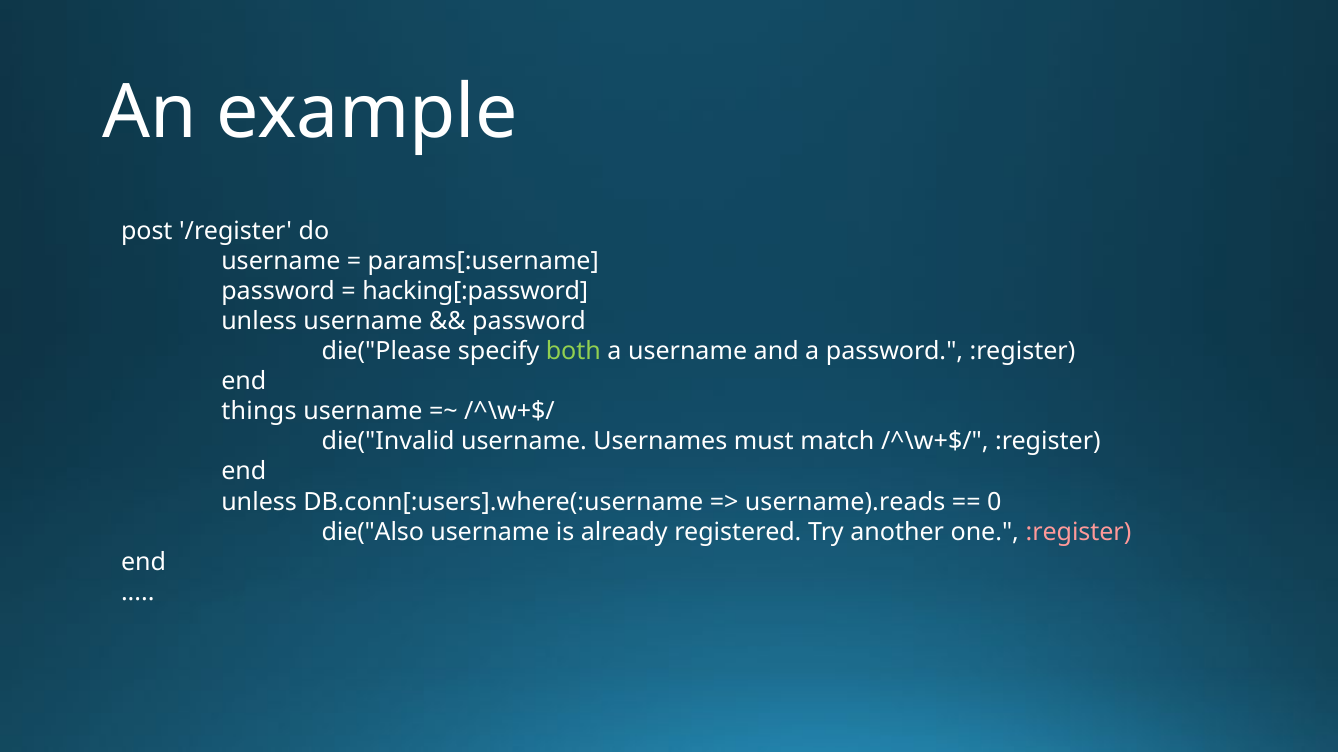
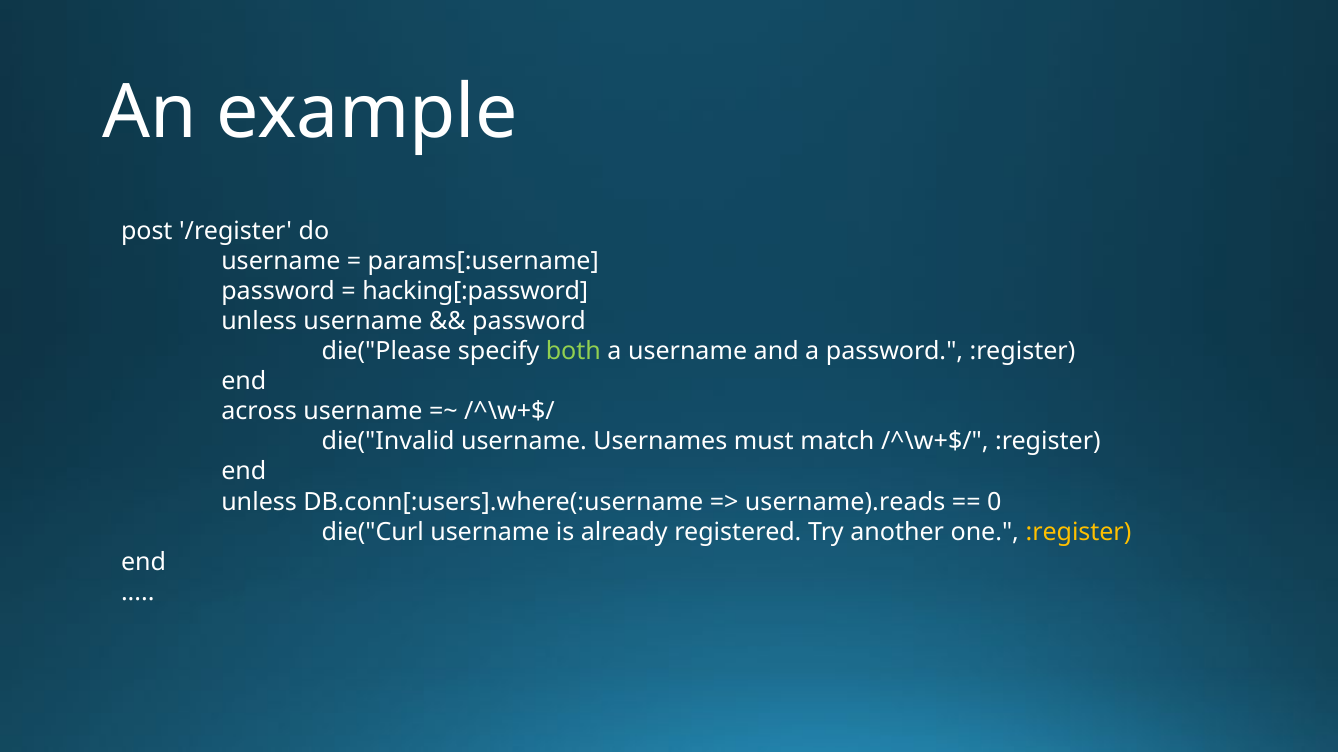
things: things -> across
die("Also: die("Also -> die("Curl
:register at (1078, 532) colour: pink -> yellow
